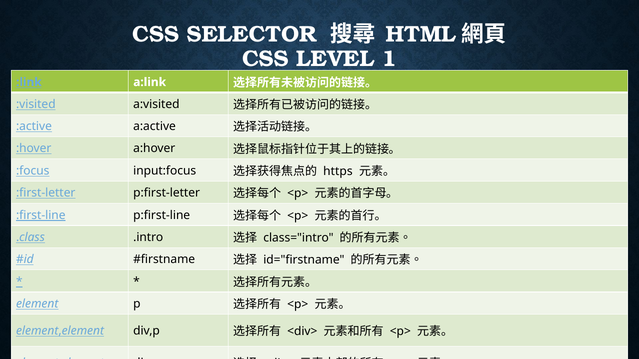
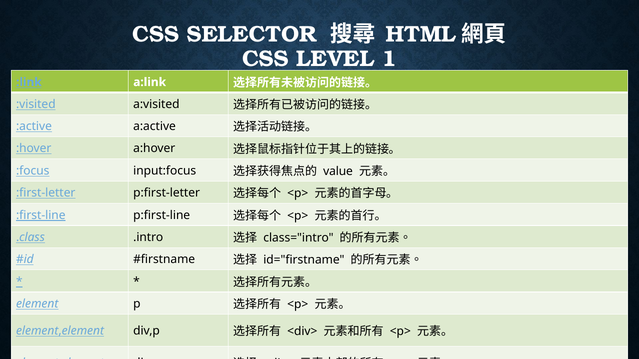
https: https -> value
